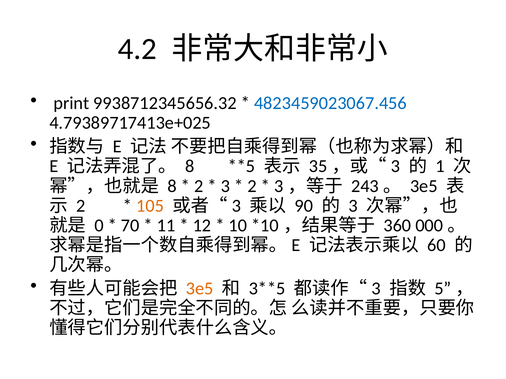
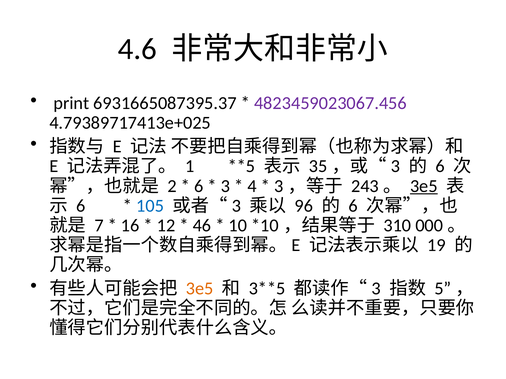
4.2: 4.2 -> 4.6
9938712345656.32: 9938712345656.32 -> 6931665087395.37
4823459023067.456 colour: blue -> purple
8 at (190, 167): 8 -> 1
1 at (440, 167): 1 -> 6
8 at (172, 186): 8 -> 2
2 at (199, 186): 2 -> 6
2 at (252, 186): 2 -> 4
3e5 at (424, 186) underline: none -> present
2 at (81, 206): 2 -> 6
105 colour: orange -> blue
90: 90 -> 96
3 at (353, 206): 3 -> 6
0: 0 -> 7
70: 70 -> 16
11: 11 -> 12
12: 12 -> 46
360: 360 -> 310
60: 60 -> 19
